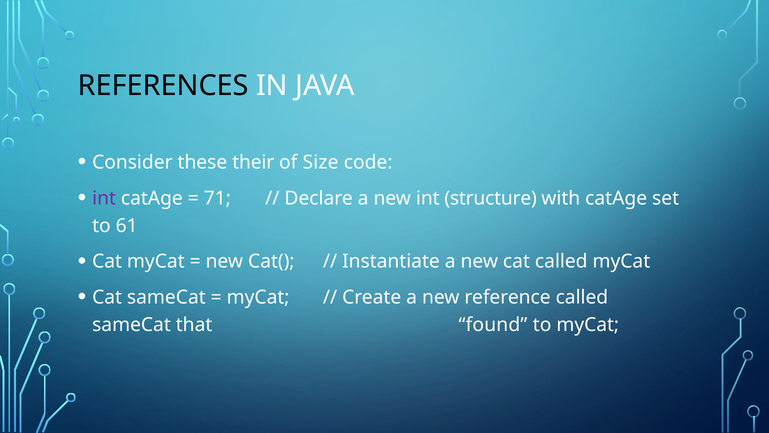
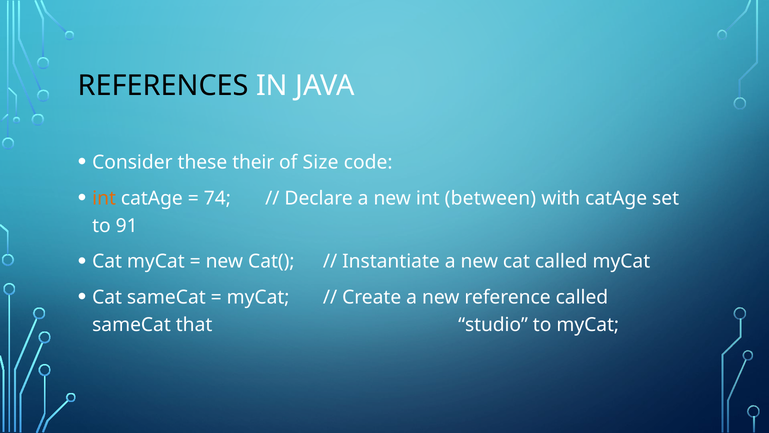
int at (104, 198) colour: purple -> orange
71: 71 -> 74
structure: structure -> between
61: 61 -> 91
found: found -> studio
